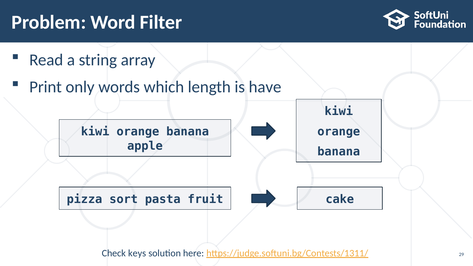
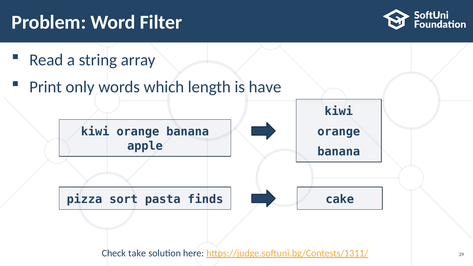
fruit: fruit -> finds
keys: keys -> take
